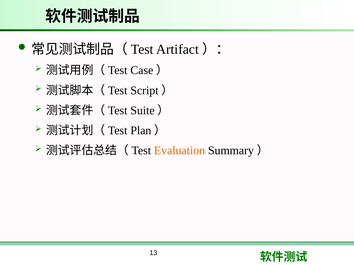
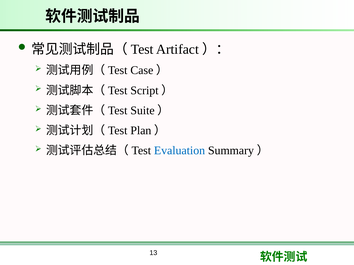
Evaluation colour: orange -> blue
